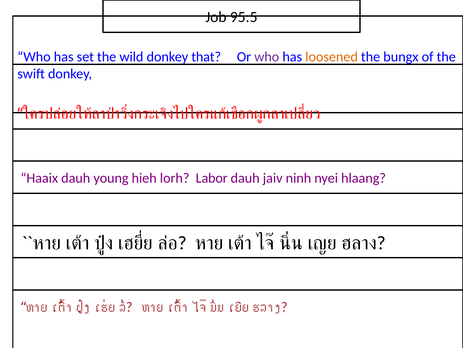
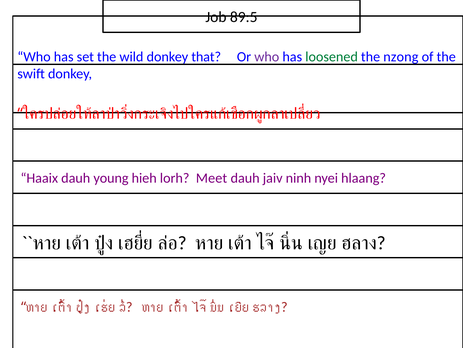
95:5: 95:5 -> 89:5
loosened colour: orange -> green
bungx: bungx -> nzong
Labor: Labor -> Meet
